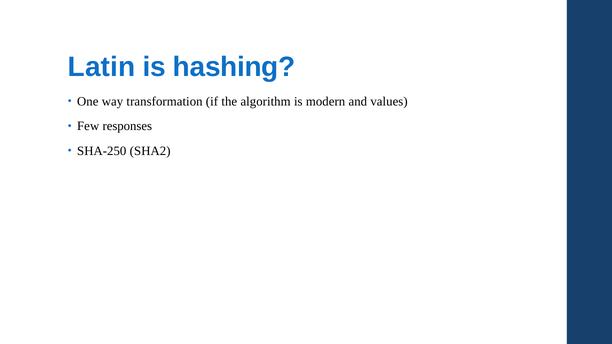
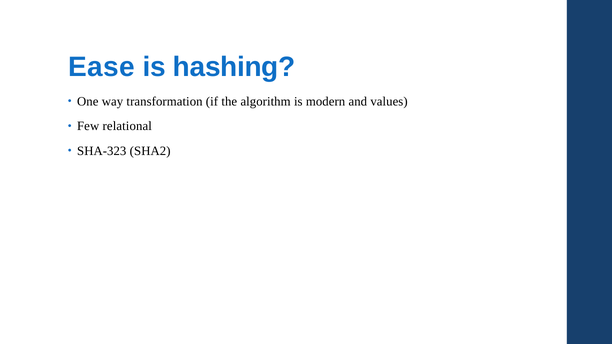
Latin: Latin -> Ease
responses: responses -> relational
SHA-250: SHA-250 -> SHA-323
